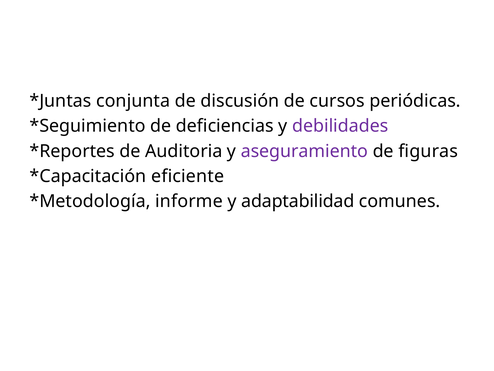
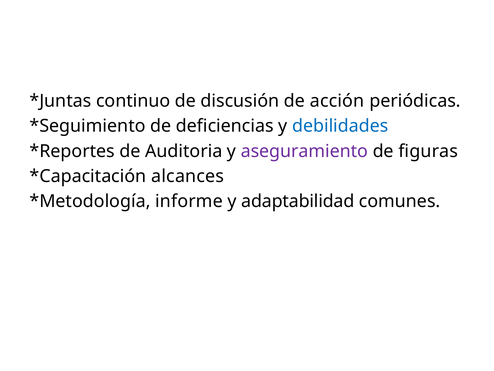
conjunta: conjunta -> continuo
cursos: cursos -> acción
debilidades colour: purple -> blue
eficiente: eficiente -> alcances
